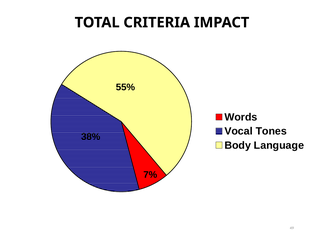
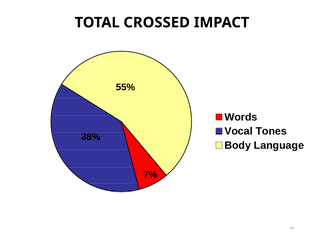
CRITERIA: CRITERIA -> CROSSED
